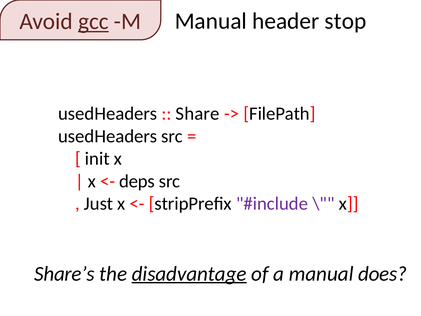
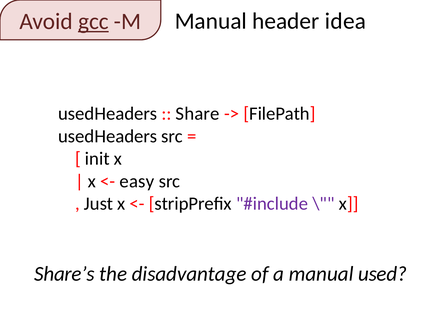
stop: stop -> idea
deps: deps -> easy
disadvantage underline: present -> none
does: does -> used
